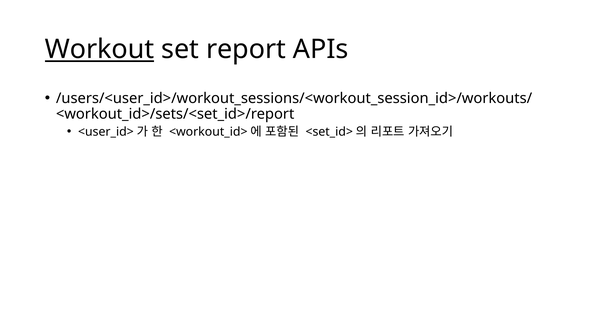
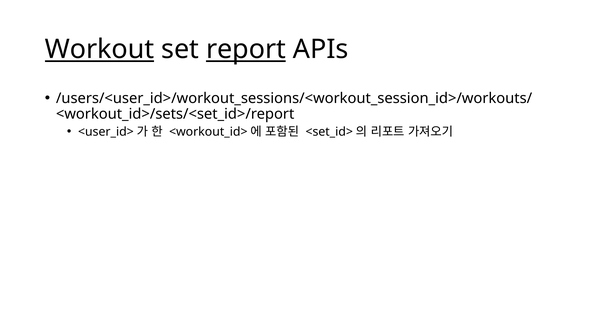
report underline: none -> present
